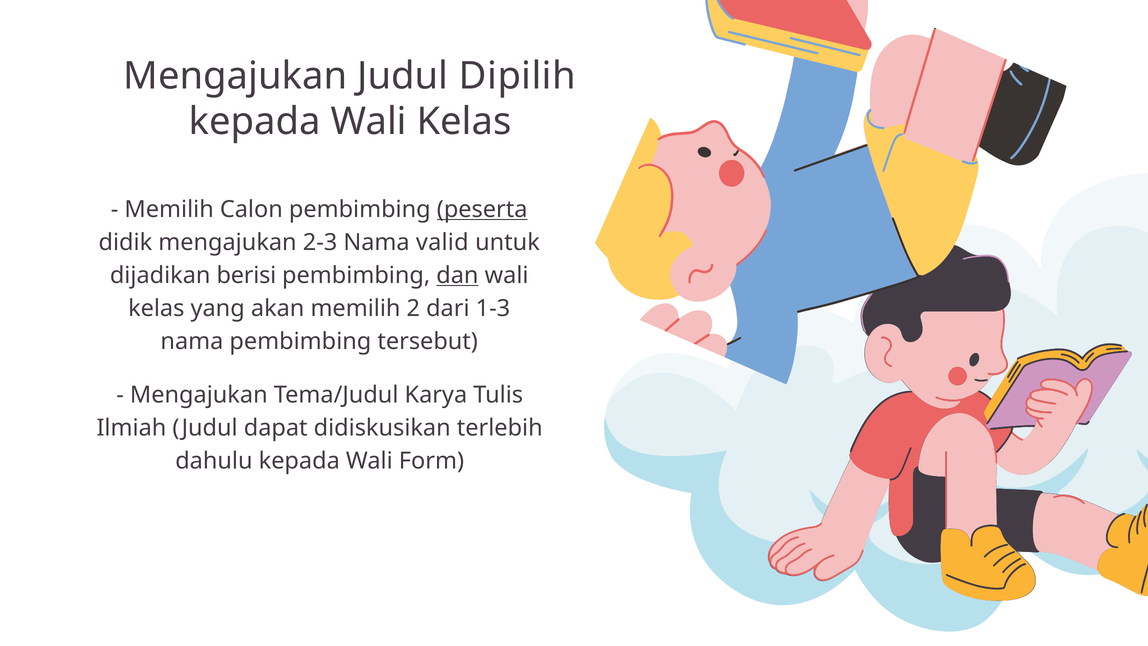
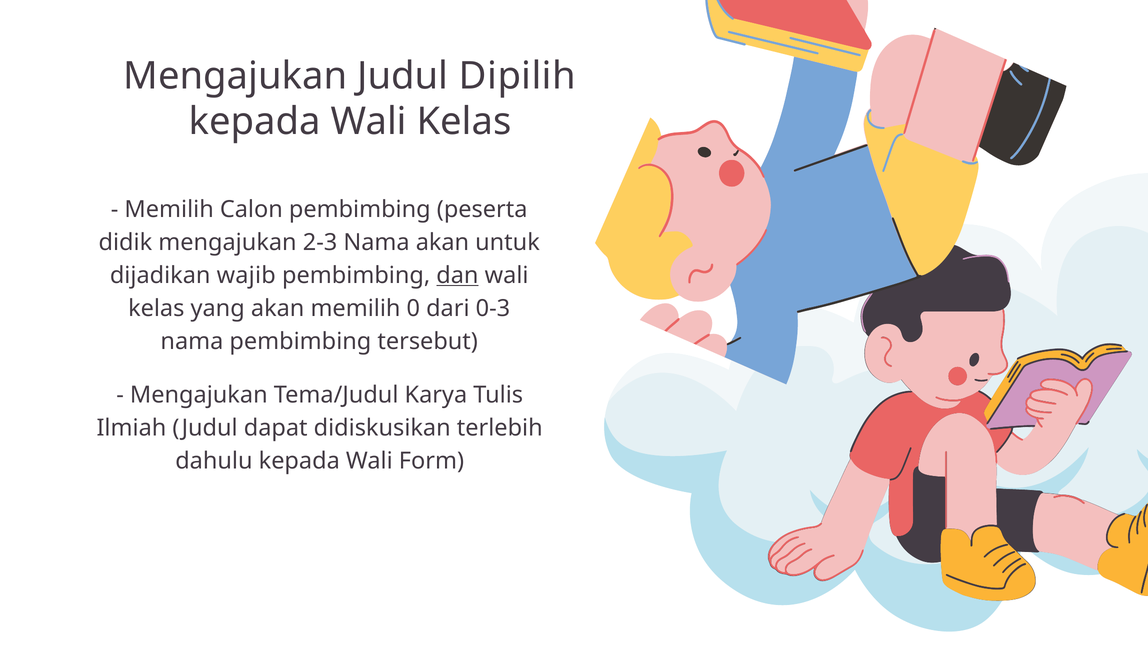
peserta underline: present -> none
Nama valid: valid -> akan
berisi: berisi -> wajib
2: 2 -> 0
1-3: 1-3 -> 0-3
